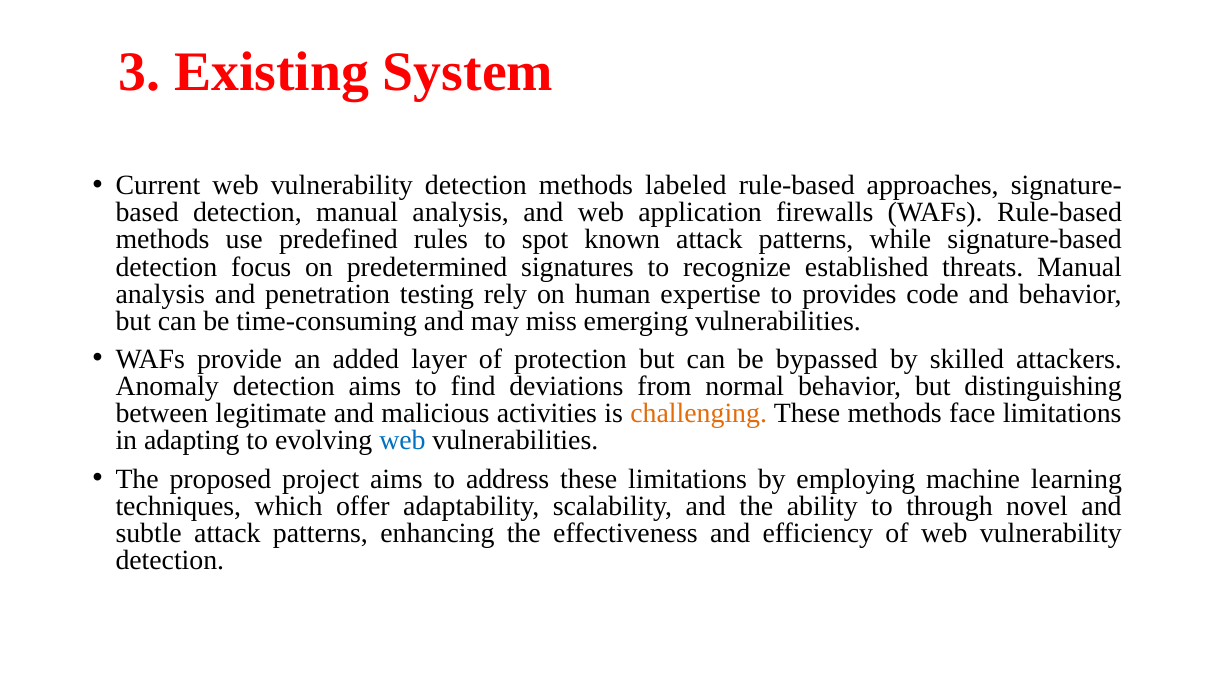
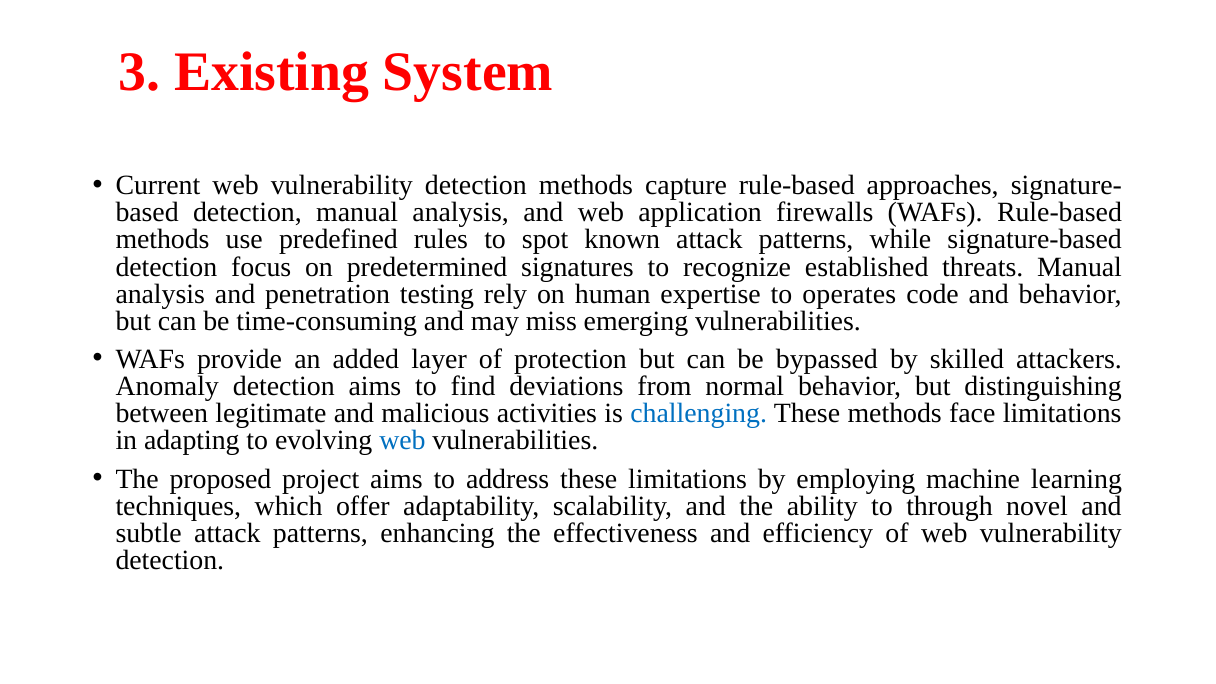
labeled: labeled -> capture
provides: provides -> operates
challenging colour: orange -> blue
